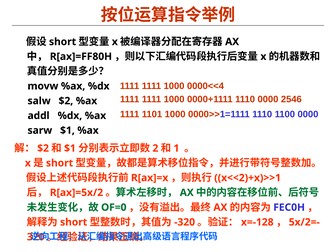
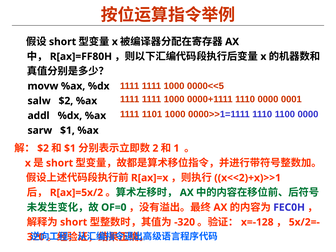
0000<<4: 0000<<4 -> 0000<<5
2546: 2546 -> 0001
